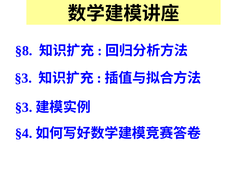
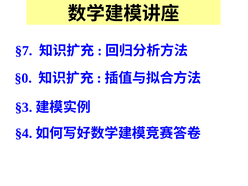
§8: §8 -> §7
§3 at (23, 78): §3 -> §0
